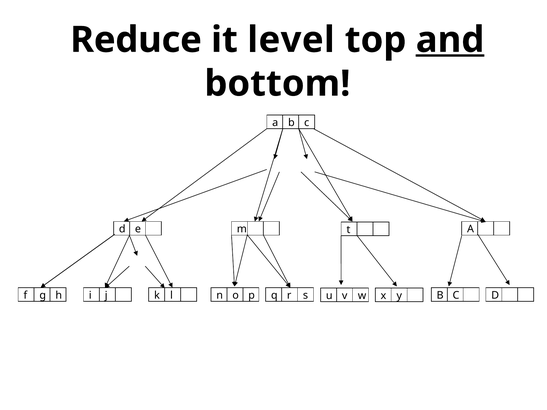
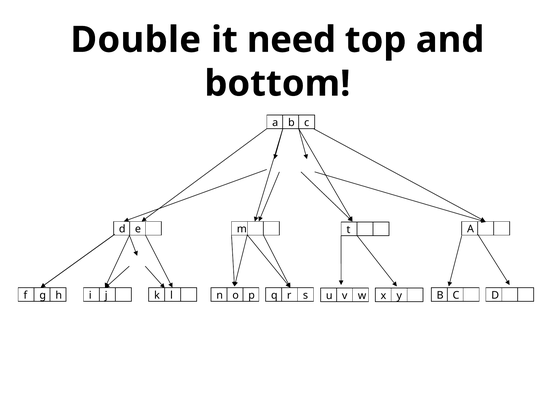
Reduce: Reduce -> Double
level: level -> need
and underline: present -> none
